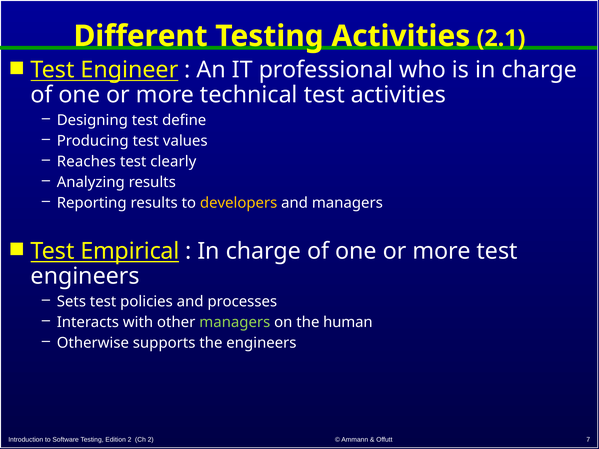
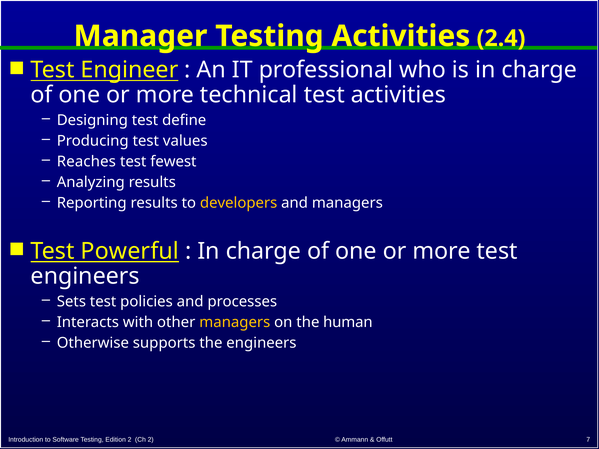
Different: Different -> Manager
2.1: 2.1 -> 2.4
clearly: clearly -> fewest
Empirical: Empirical -> Powerful
managers at (235, 322) colour: light green -> yellow
